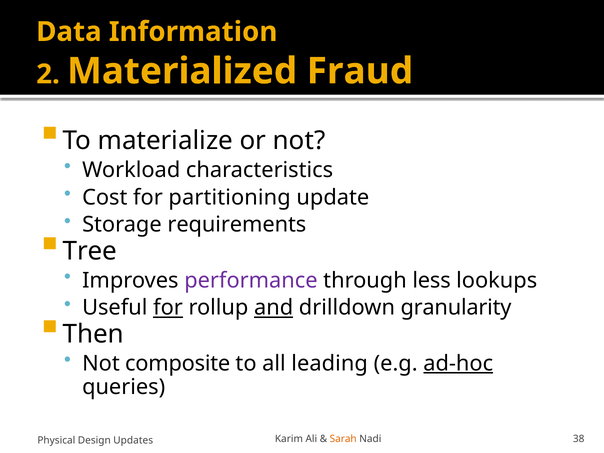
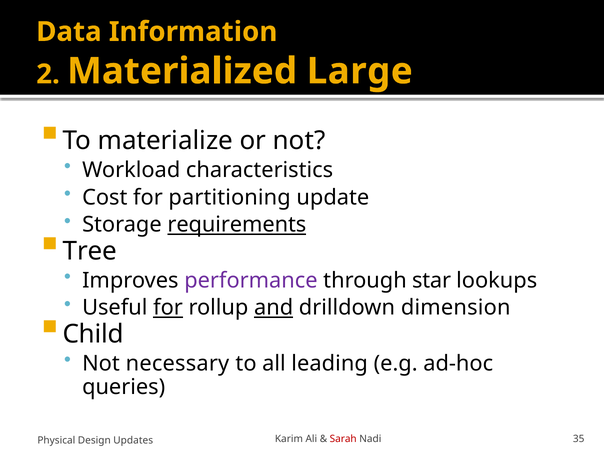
Fraud: Fraud -> Large
requirements underline: none -> present
less: less -> star
granularity: granularity -> dimension
Then: Then -> Child
composite: composite -> necessary
ad-hoc underline: present -> none
Sarah colour: orange -> red
38: 38 -> 35
